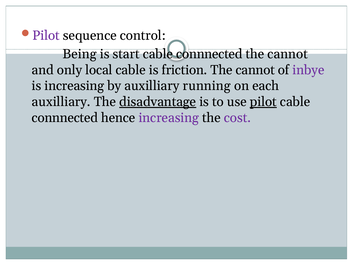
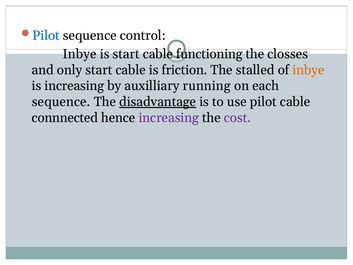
Pilot at (46, 35) colour: purple -> blue
Being at (80, 54): Being -> Inbye
connnected at (209, 54): connnected -> functioning
cannot at (288, 54): cannot -> closses
only local: local -> start
cannot at (255, 70): cannot -> stalled
inbye at (308, 70) colour: purple -> orange
auxilliary at (61, 102): auxilliary -> sequence
pilot at (263, 102) underline: present -> none
